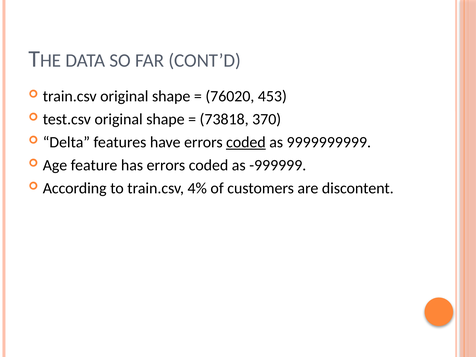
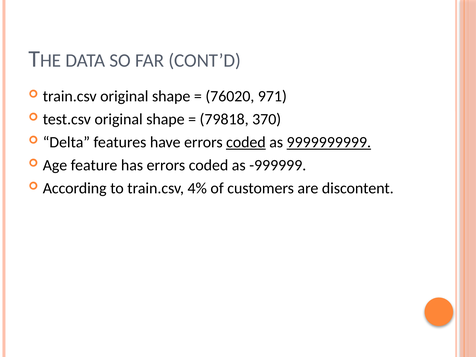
453: 453 -> 971
73818: 73818 -> 79818
9999999999 underline: none -> present
